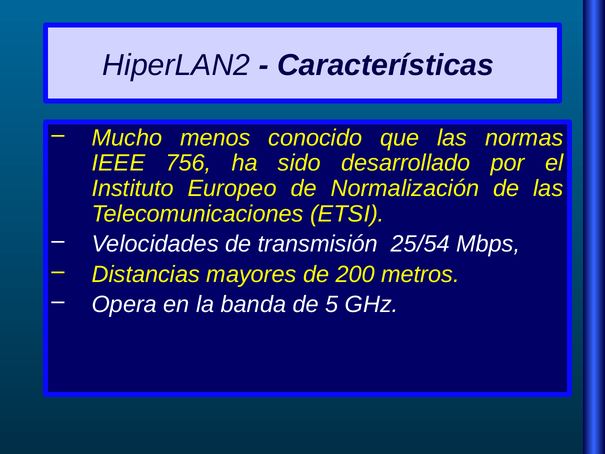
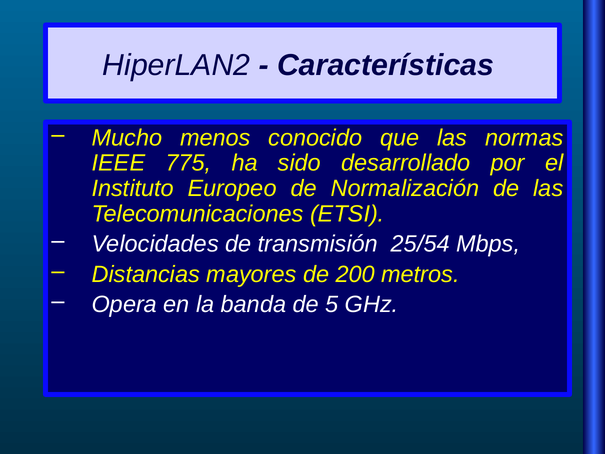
756: 756 -> 775
